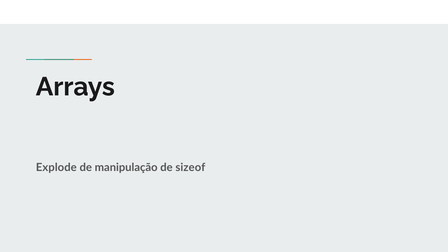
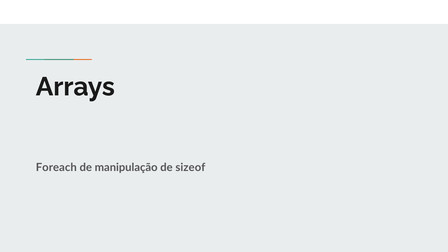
Explode: Explode -> Foreach
